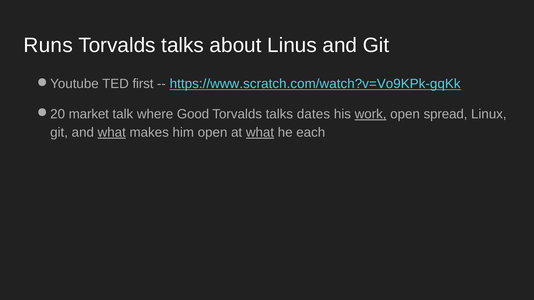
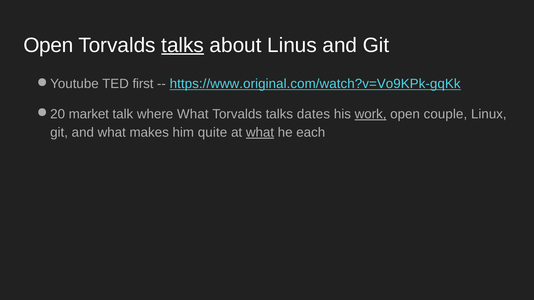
Runs at (48, 45): Runs -> Open
talks at (183, 45) underline: none -> present
https://www.scratch.com/watch?v=Vo9KPk-gqKk: https://www.scratch.com/watch?v=Vo9KPk-gqKk -> https://www.original.com/watch?v=Vo9KPk-gqKk
where Good: Good -> What
spread: spread -> couple
what at (112, 133) underline: present -> none
him open: open -> quite
